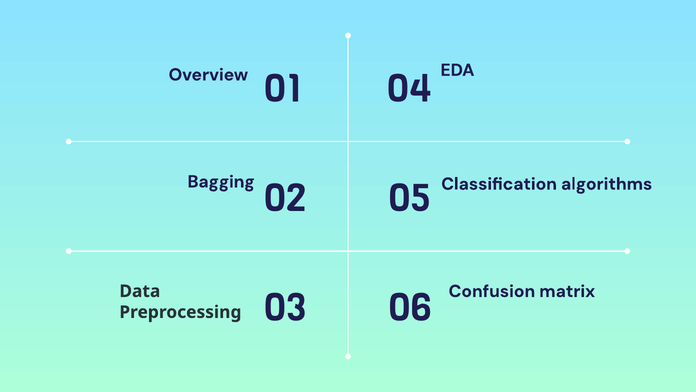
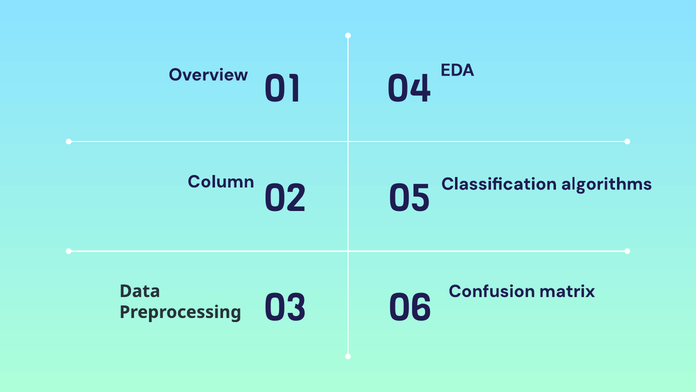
Bagging: Bagging -> Column
